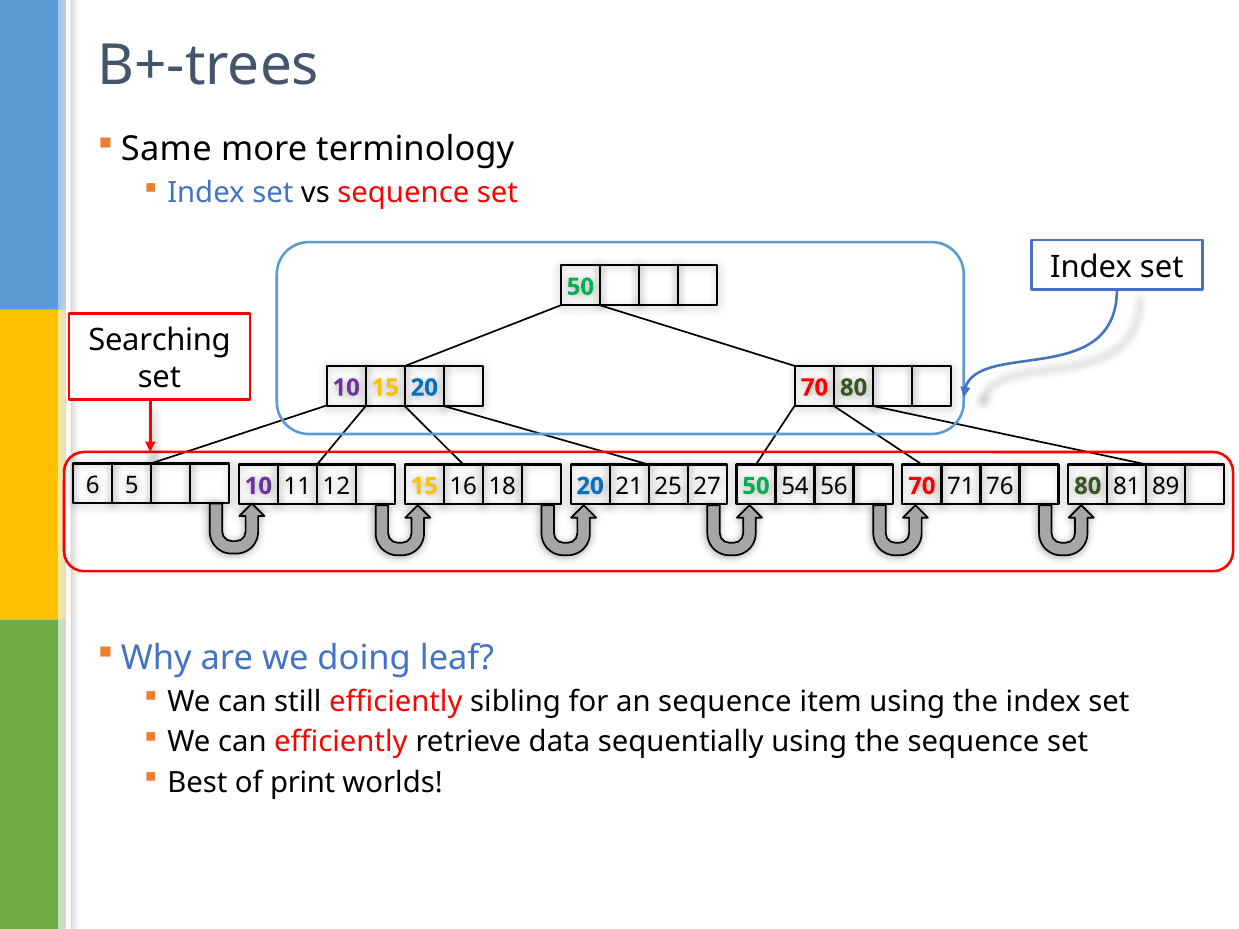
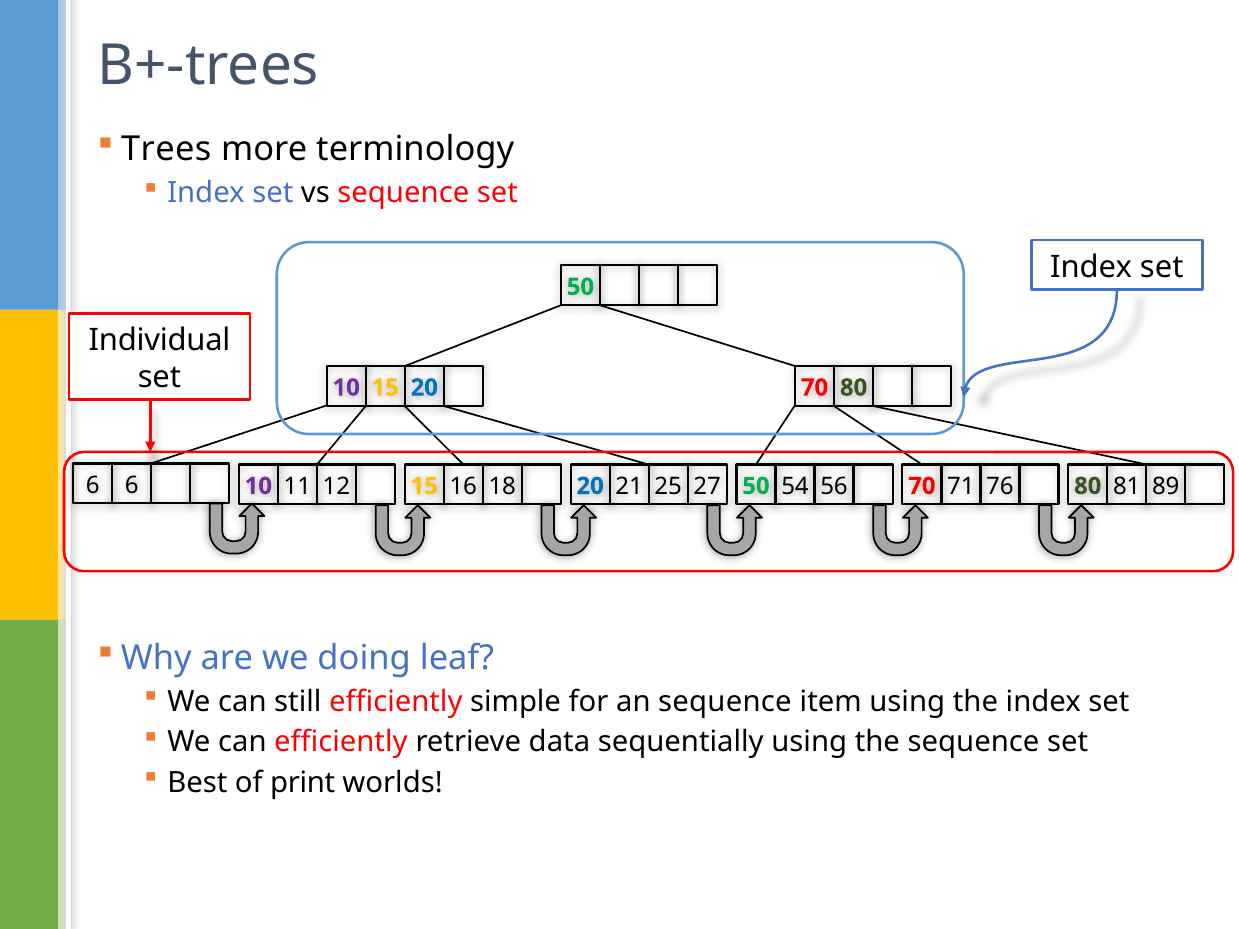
Same: Same -> Trees
Searching: Searching -> Individual
6 5: 5 -> 6
sibling: sibling -> simple
